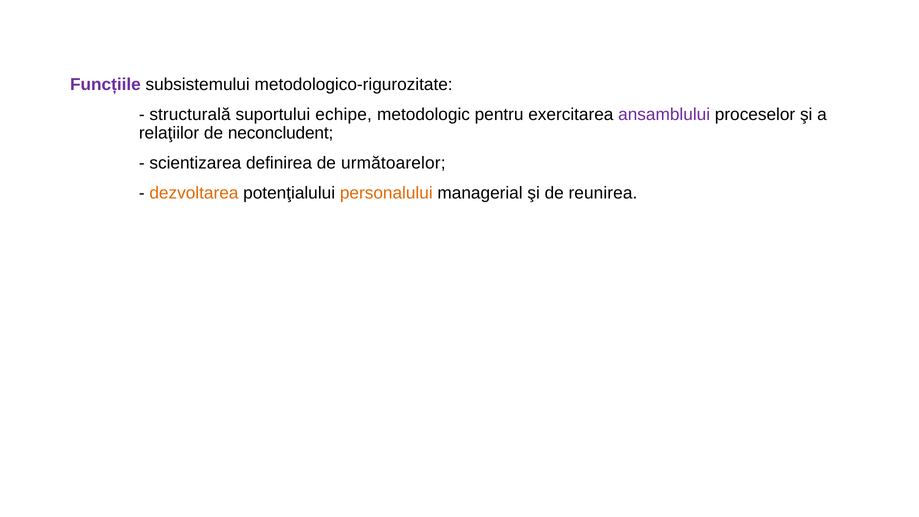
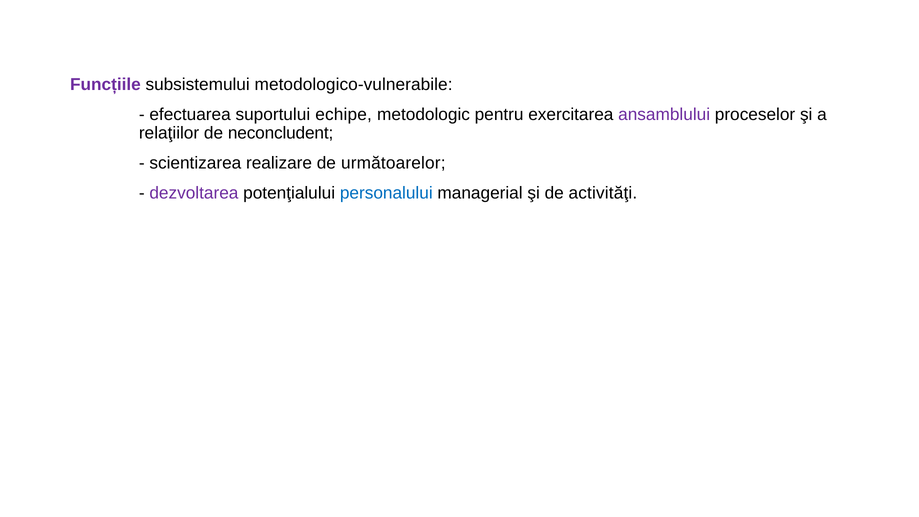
metodologico-rigurozitate: metodologico-rigurozitate -> metodologico-vulnerabile
structurală: structurală -> efectuarea
definirea: definirea -> realizare
dezvoltarea colour: orange -> purple
personalului colour: orange -> blue
reunirea: reunirea -> activităţi
